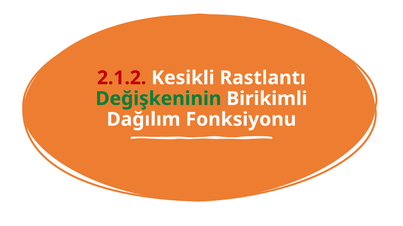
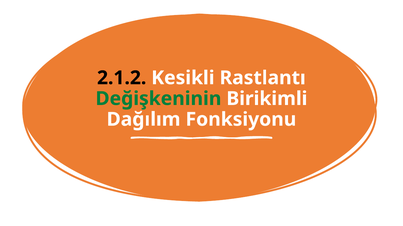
2.1.2 colour: red -> black
